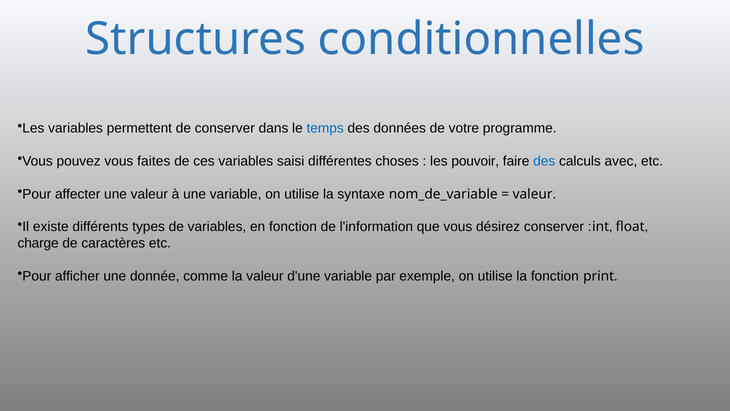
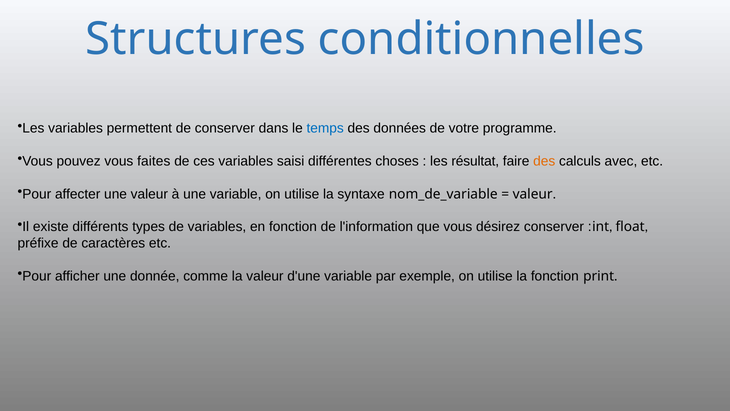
pouvoir: pouvoir -> résultat
des at (544, 161) colour: blue -> orange
charge: charge -> préfixe
